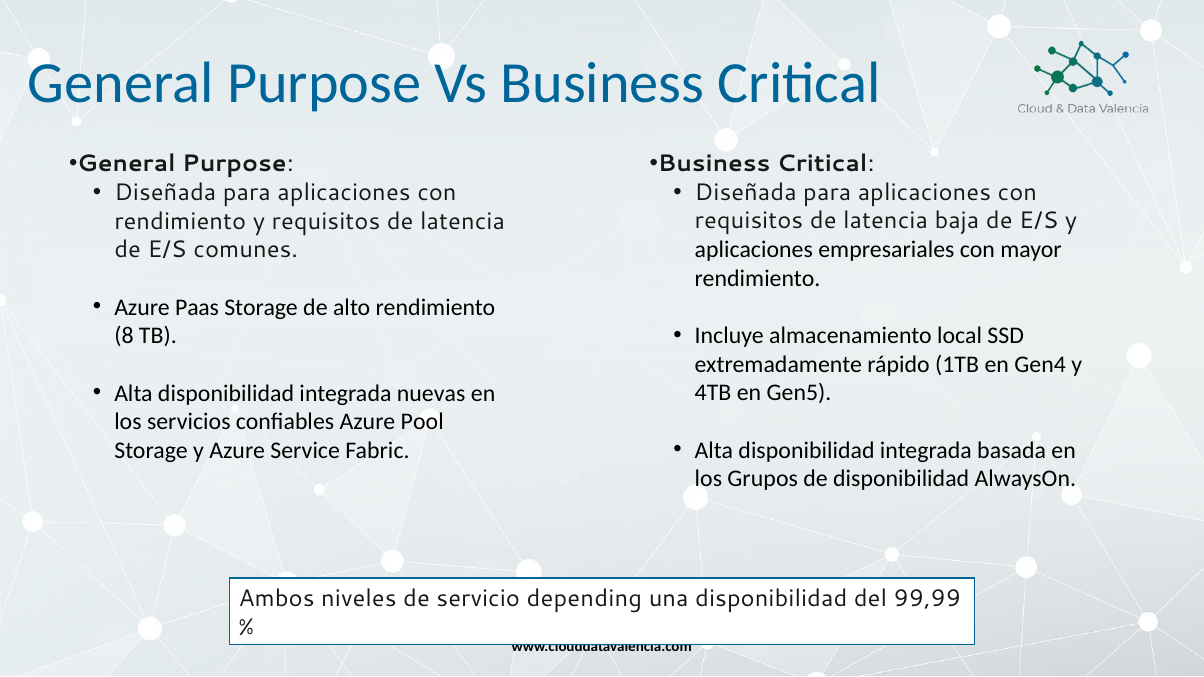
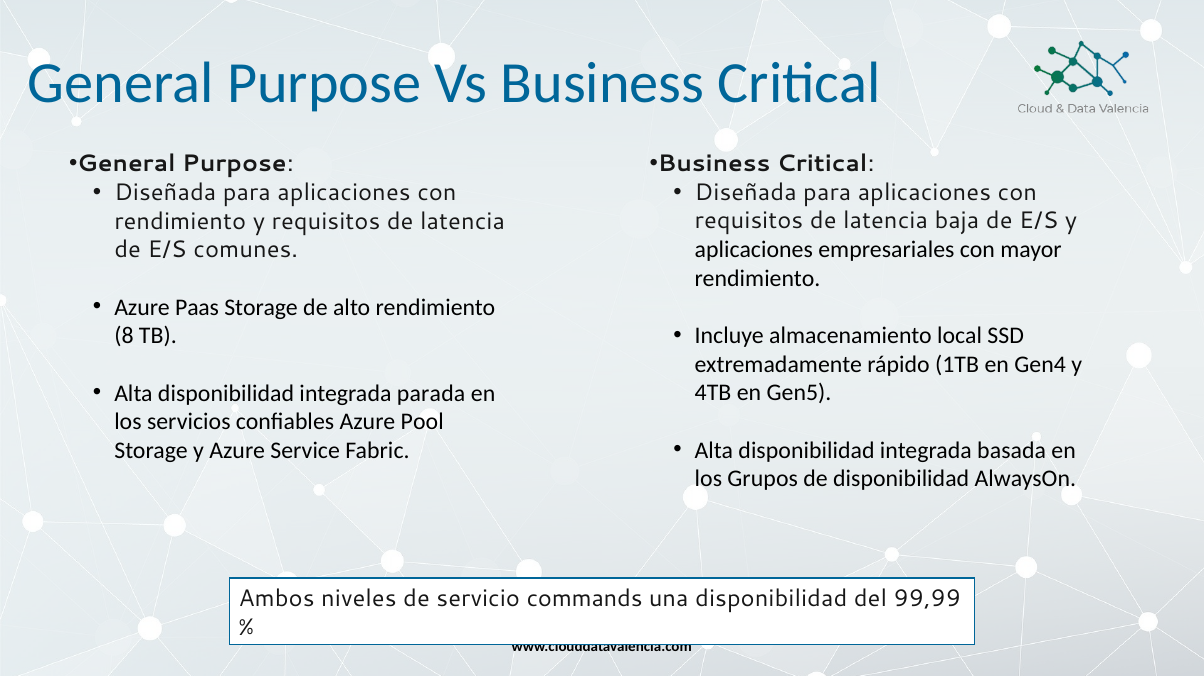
nuevas: nuevas -> parada
depending: depending -> commands
